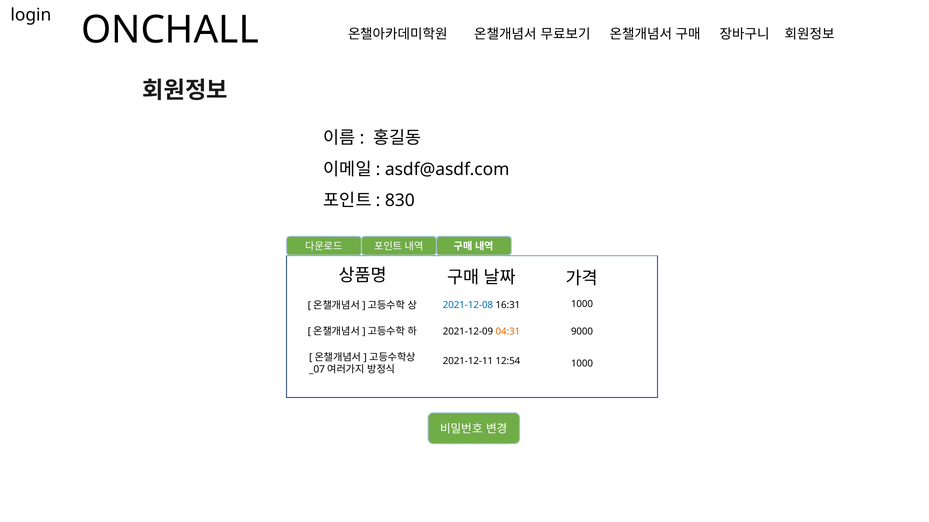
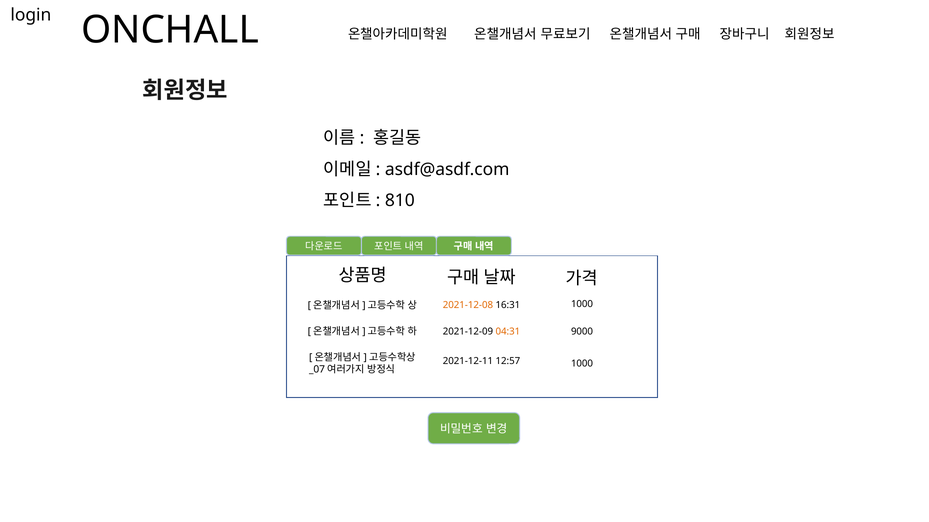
830: 830 -> 810
2021-12-08 colour: blue -> orange
12:54: 12:54 -> 12:57
